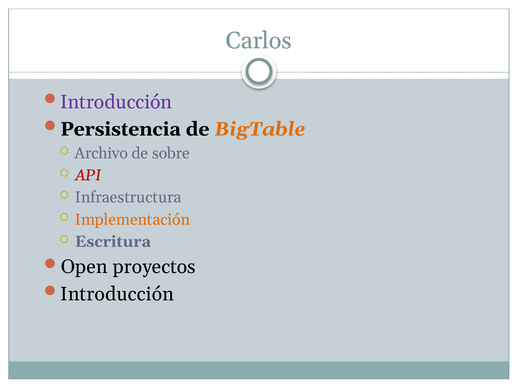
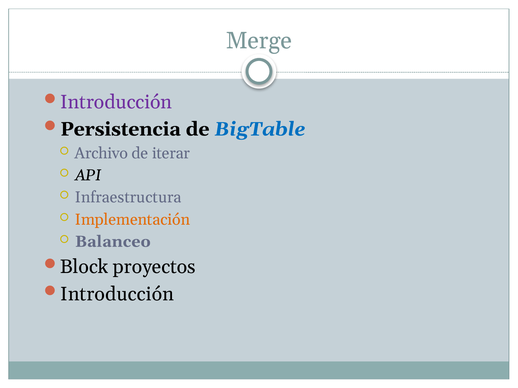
Carlos: Carlos -> Merge
BigTable colour: orange -> blue
sobre: sobre -> iterar
API colour: red -> black
Escritura: Escritura -> Balanceo
Open: Open -> Block
